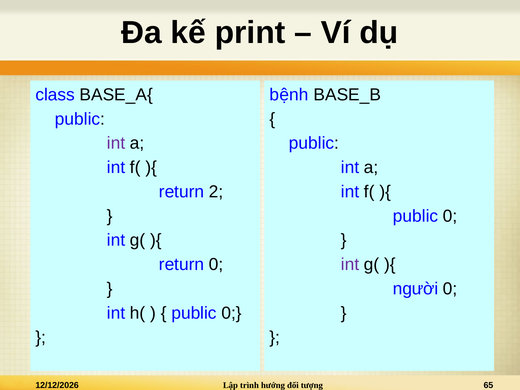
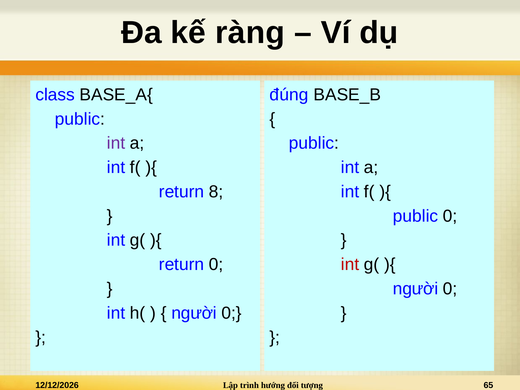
print: print -> ràng
bệnh: bệnh -> đúng
2: 2 -> 8
int at (350, 265) colour: purple -> red
public at (194, 313): public -> người
